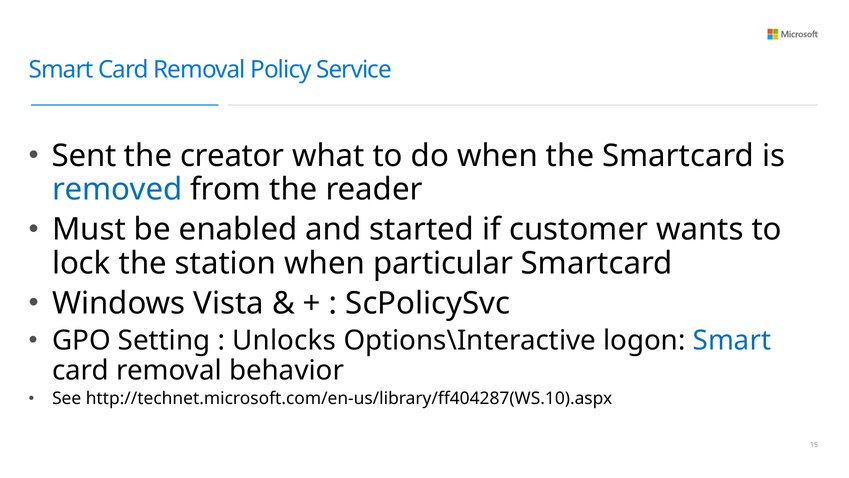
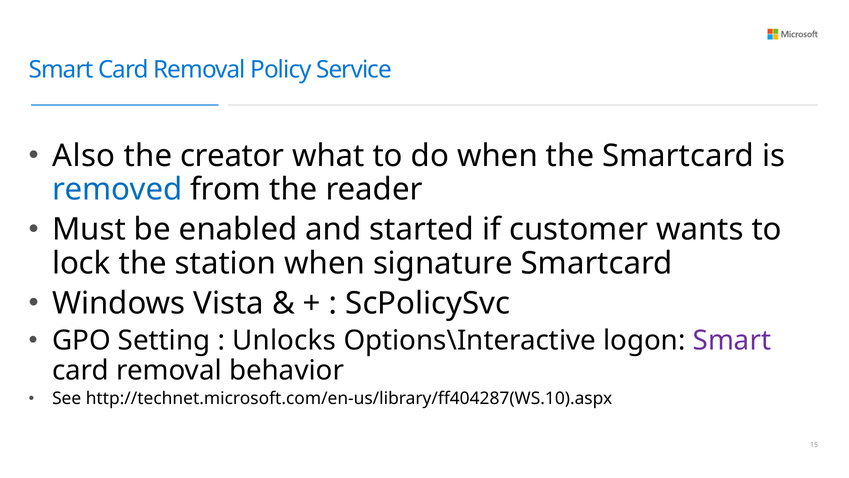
Sent: Sent -> Also
particular: particular -> signature
Smart at (732, 340) colour: blue -> purple
